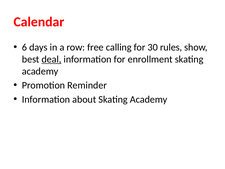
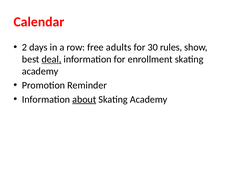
6: 6 -> 2
calling: calling -> adults
about underline: none -> present
